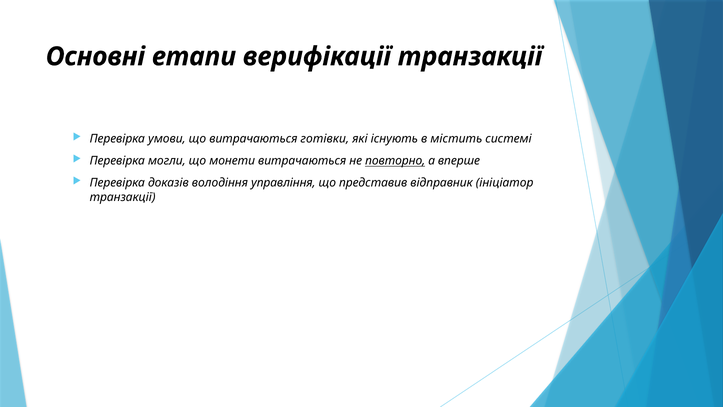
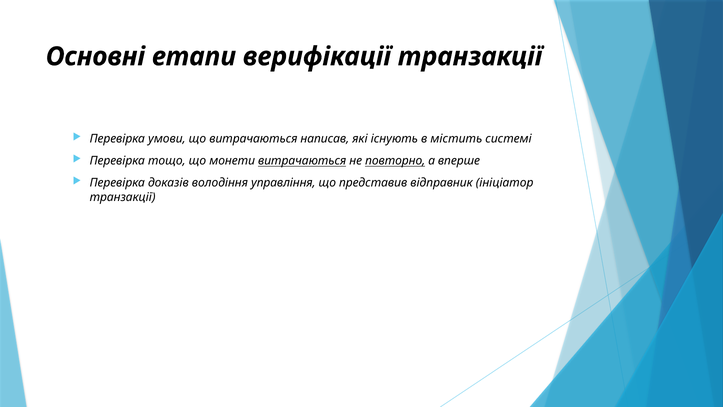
готівки: готівки -> написав
могли: могли -> тощо
витрачаються at (302, 161) underline: none -> present
